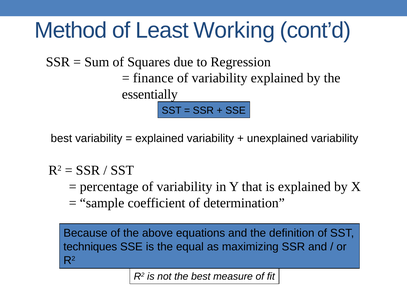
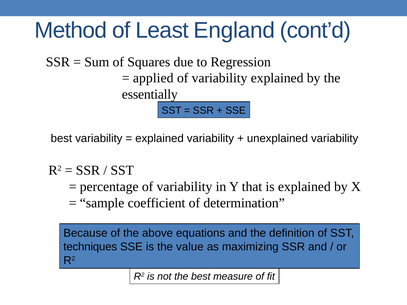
Working: Working -> England
finance: finance -> applied
equal: equal -> value
